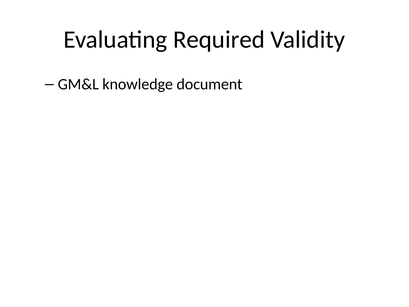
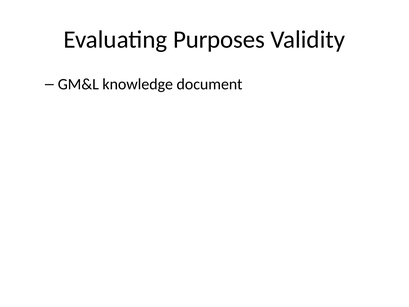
Required: Required -> Purposes
